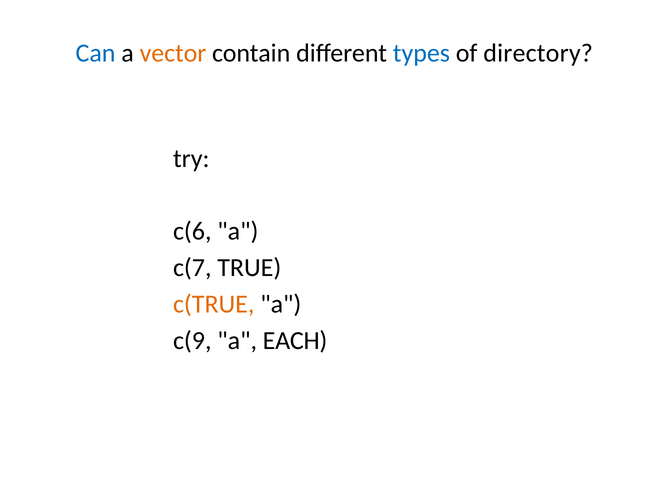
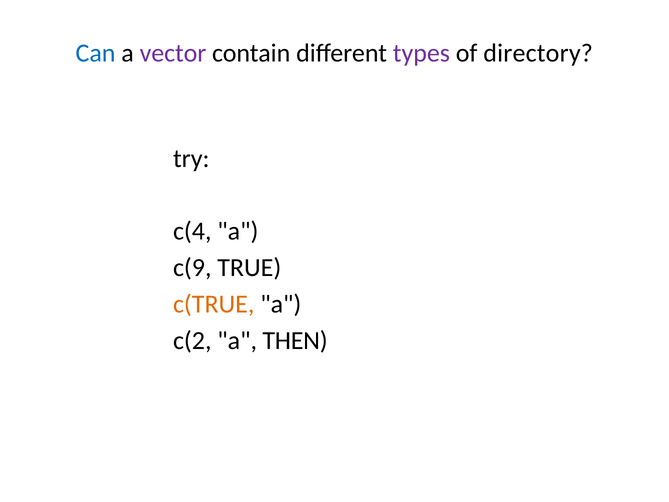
vector colour: orange -> purple
types colour: blue -> purple
c(6: c(6 -> c(4
c(7: c(7 -> c(9
c(9: c(9 -> c(2
EACH: EACH -> THEN
